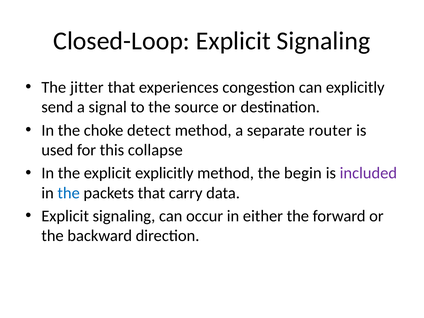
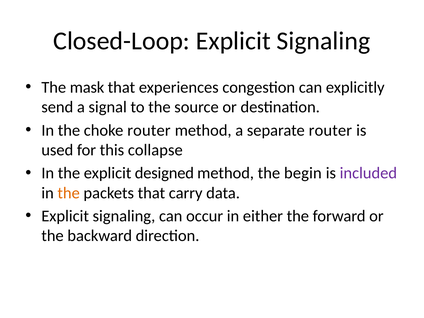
jitter: jitter -> mask
choke detect: detect -> router
explicit explicitly: explicitly -> designed
the at (69, 193) colour: blue -> orange
